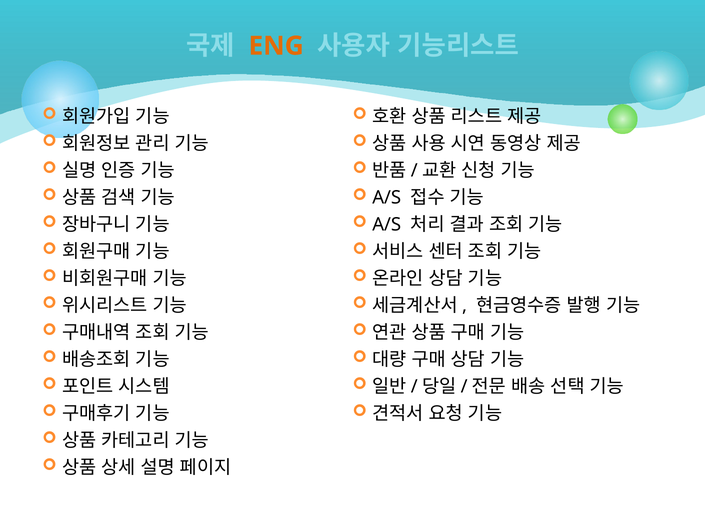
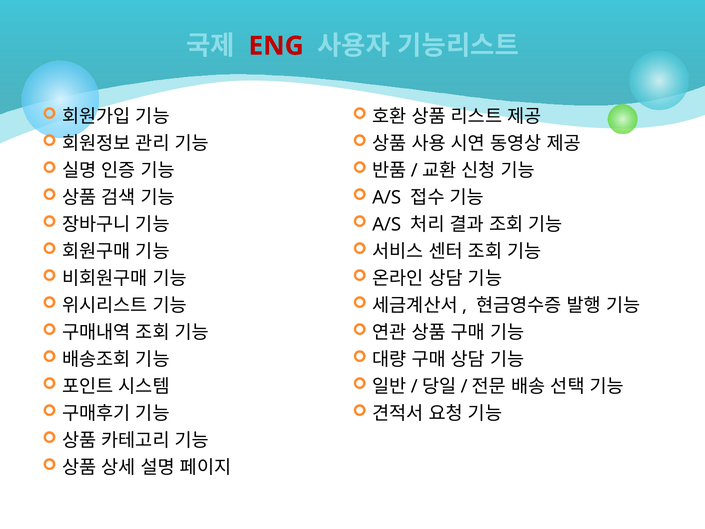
ENG colour: orange -> red
